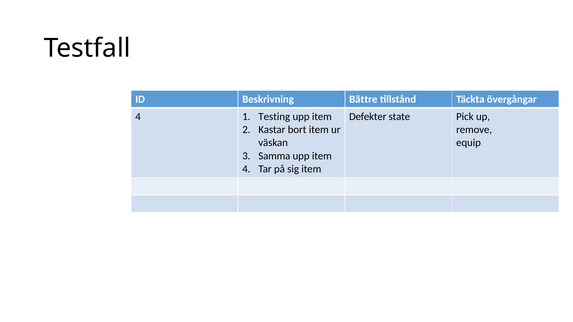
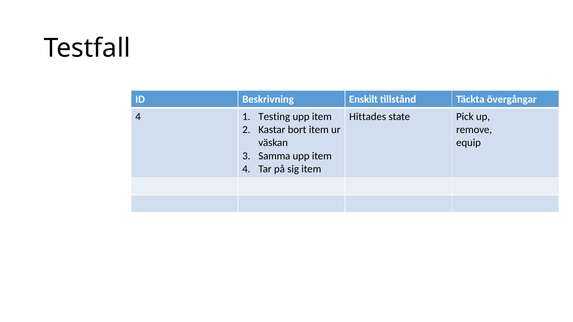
Bättre: Bättre -> Enskilt
Defekter: Defekter -> Hittades
